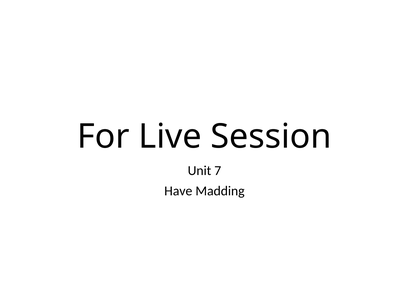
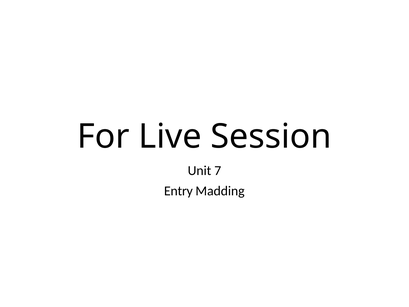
Have: Have -> Entry
